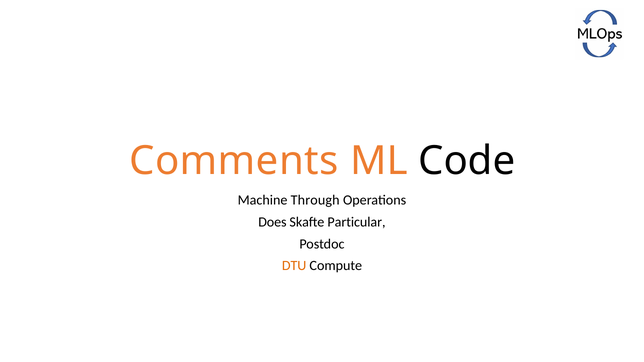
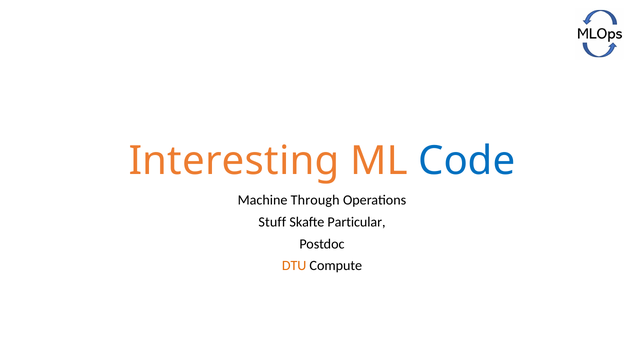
Comments: Comments -> Interesting
Code colour: black -> blue
Does: Does -> Stuff
